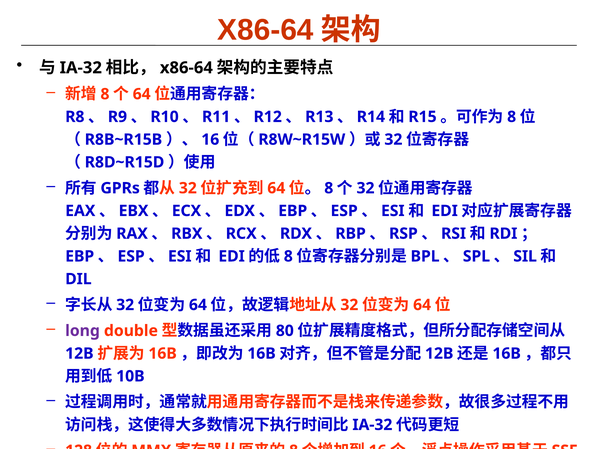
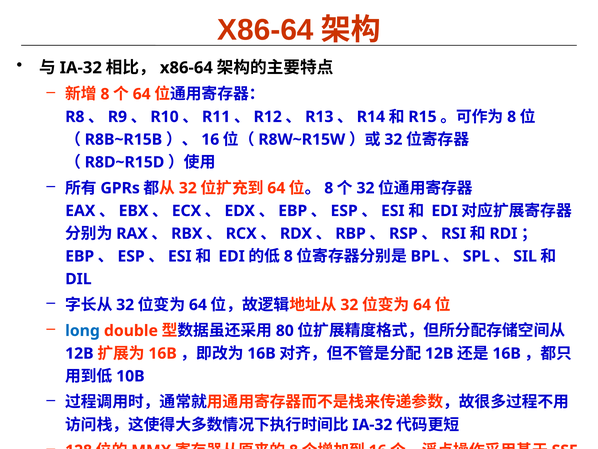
long colour: purple -> blue
